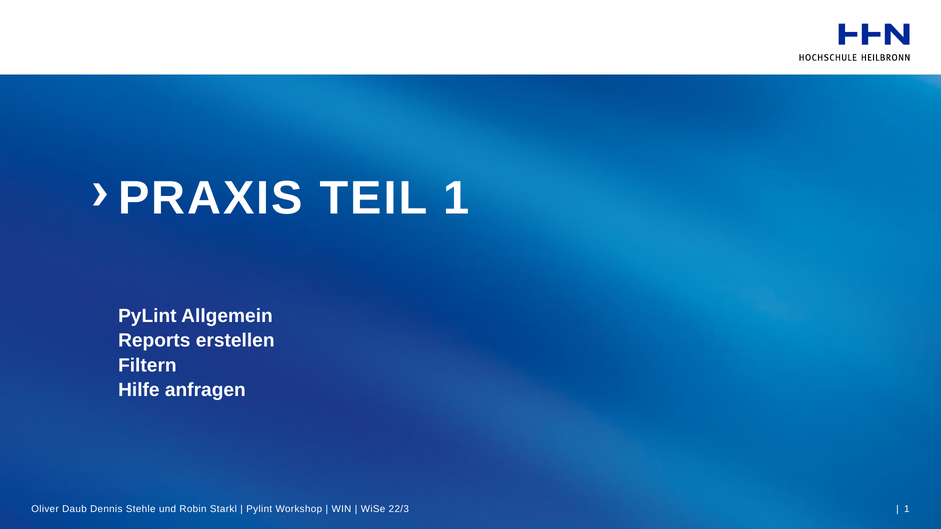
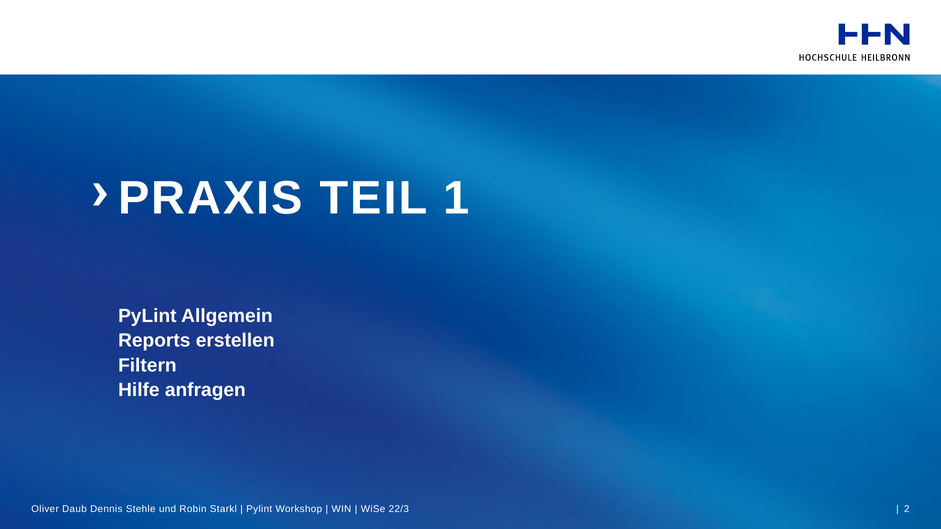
1 at (907, 509): 1 -> 2
